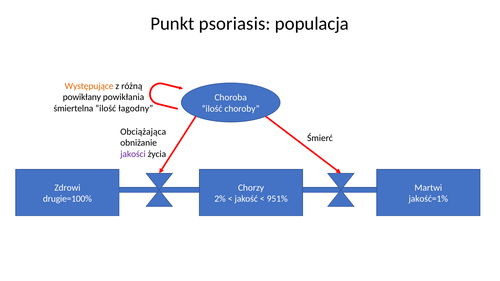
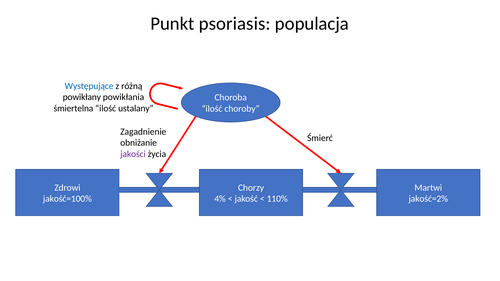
Występujące colour: orange -> blue
łagodny: łagodny -> ustalany
Obciążająca: Obciążająca -> Zagadnienie
drugie=100%: drugie=100% -> jakość=100%
2%: 2% -> 4%
951%: 951% -> 110%
jakość=1%: jakość=1% -> jakość=2%
